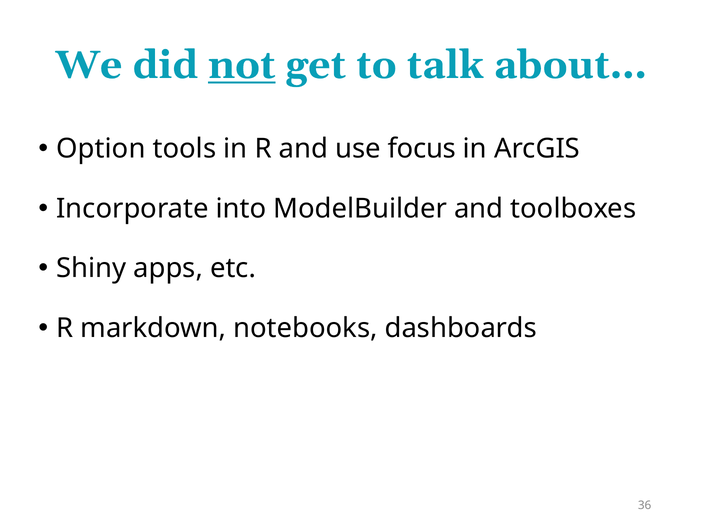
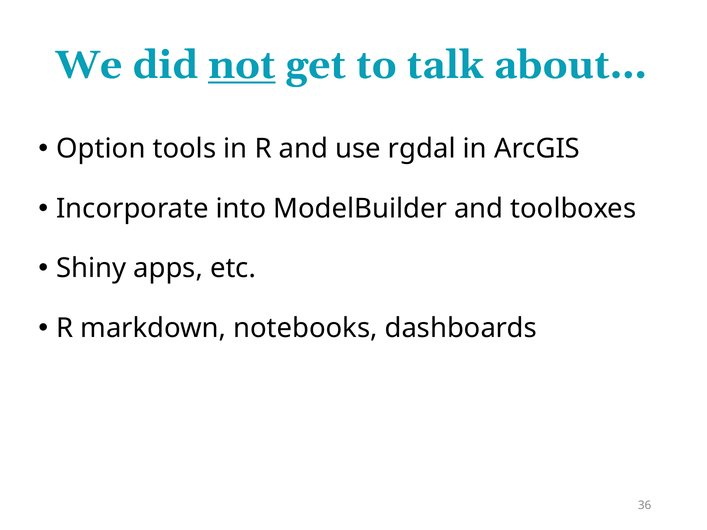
focus: focus -> rgdal
